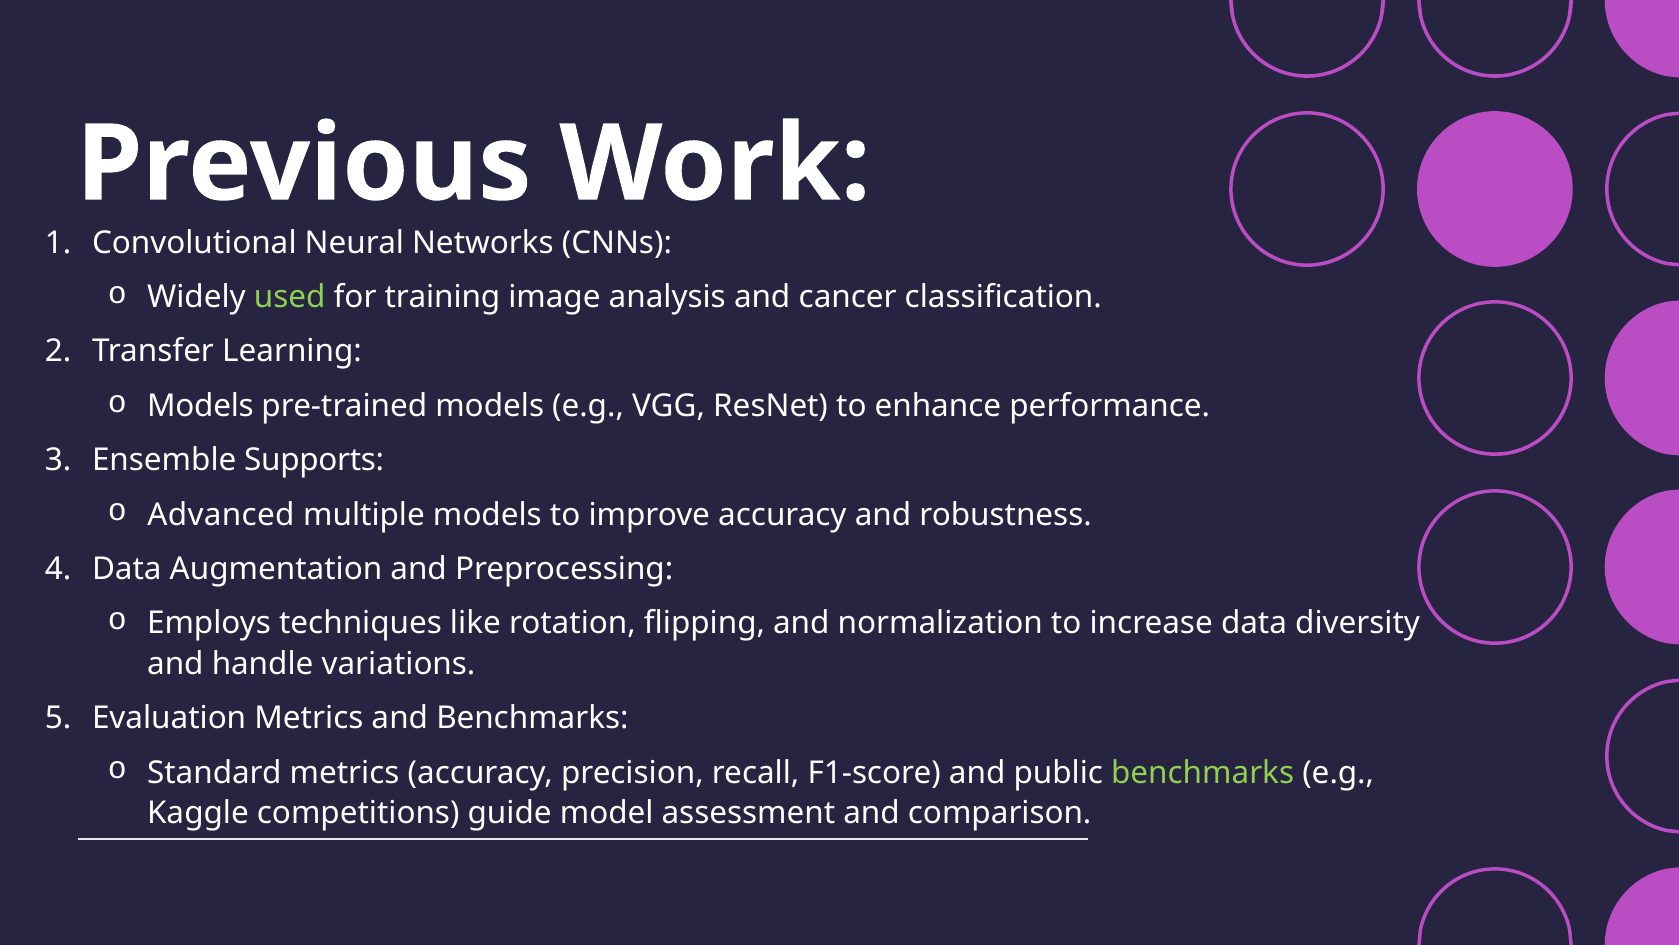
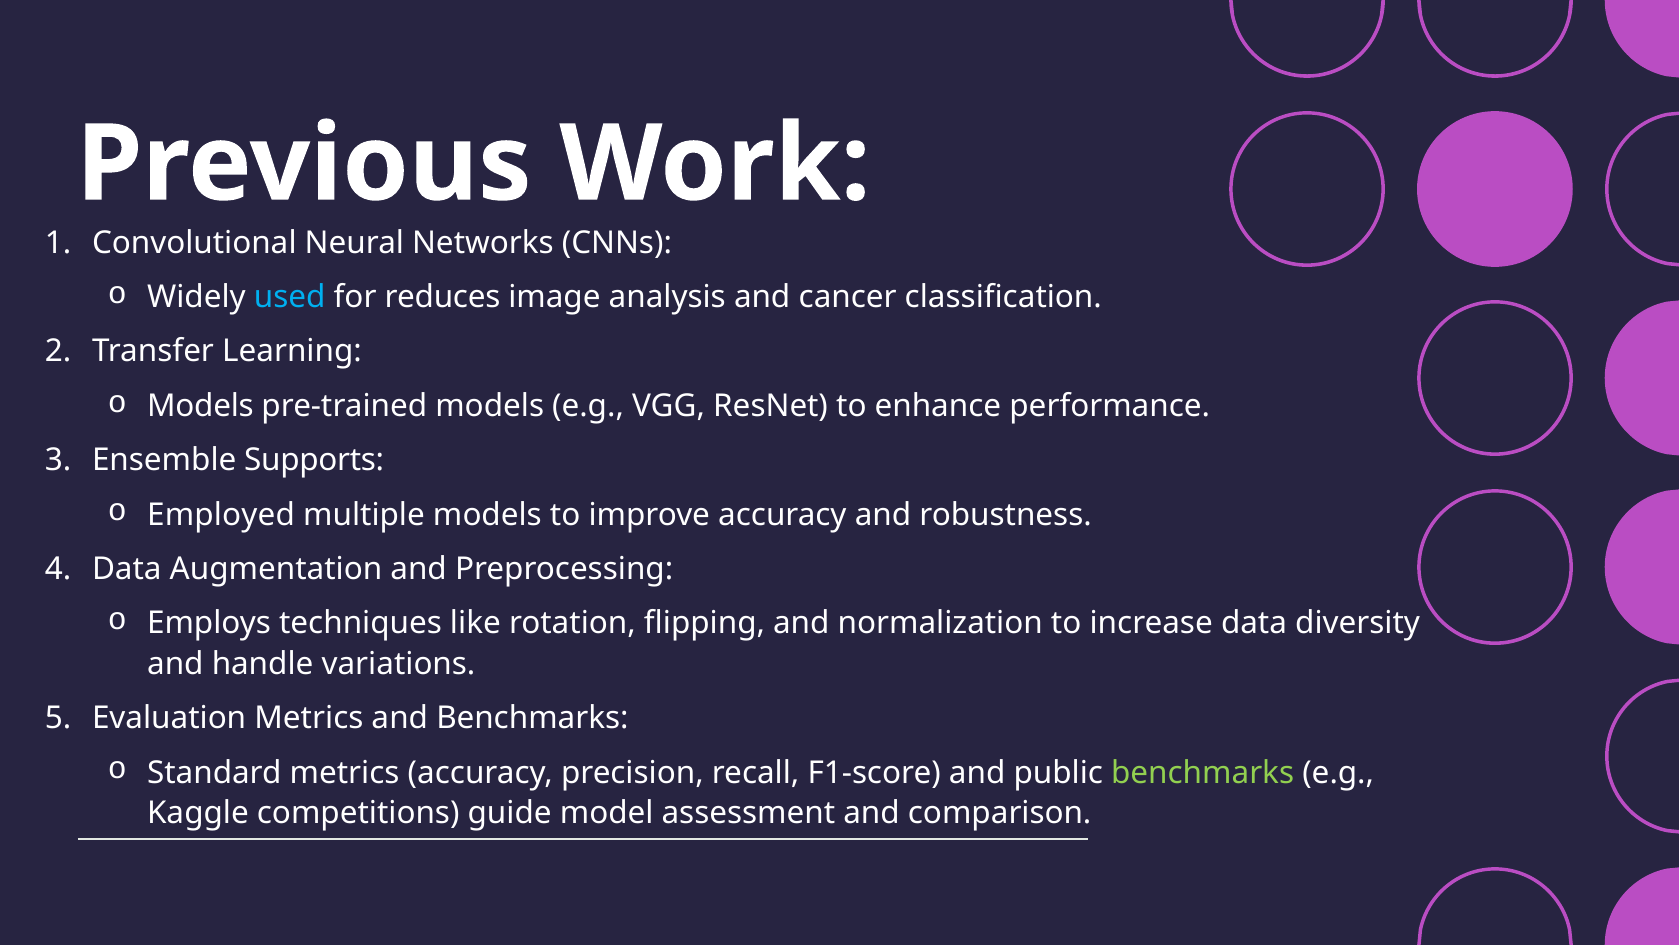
used colour: light green -> light blue
training: training -> reduces
Advanced: Advanced -> Employed
